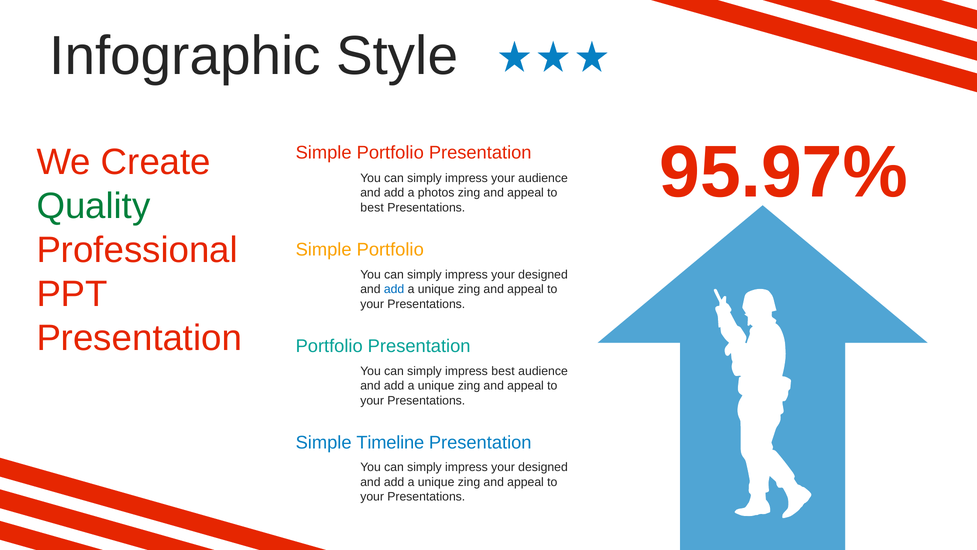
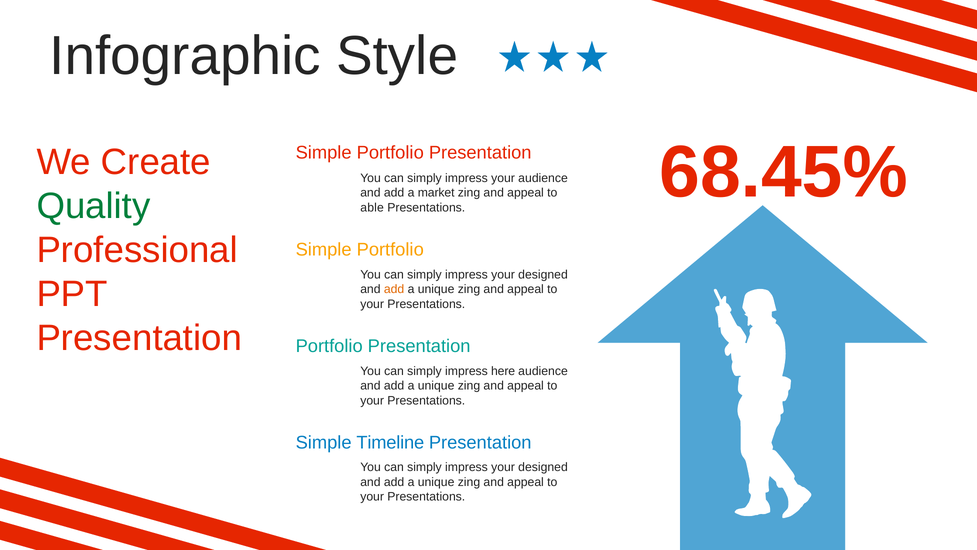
95.97%: 95.97% -> 68.45%
photos: photos -> market
best at (372, 207): best -> able
add at (394, 289) colour: blue -> orange
impress best: best -> here
